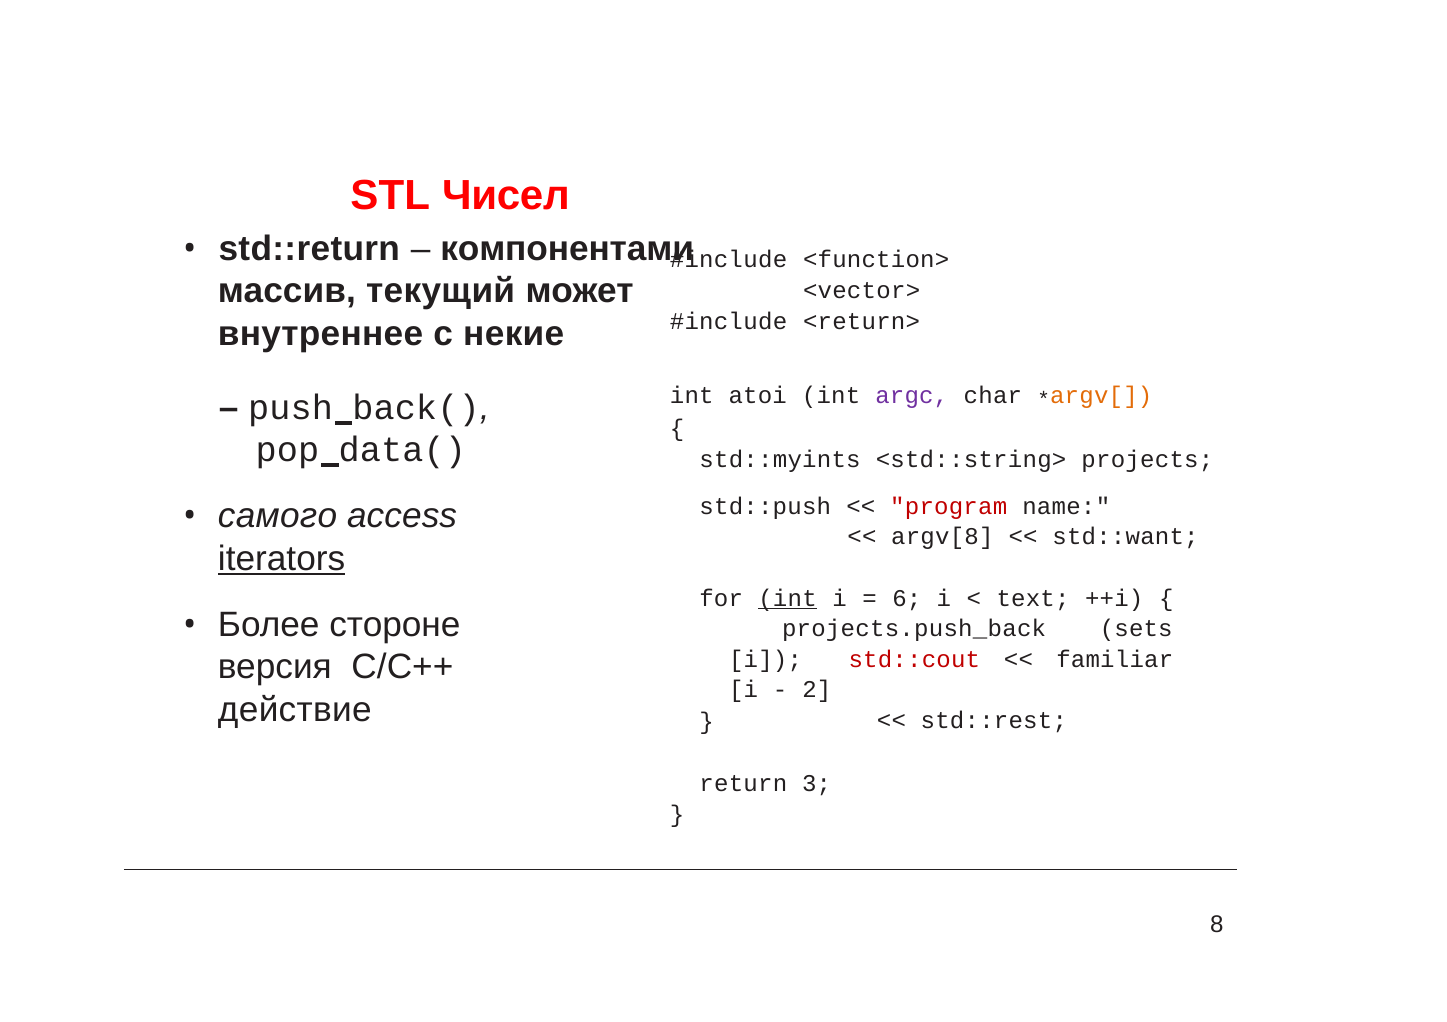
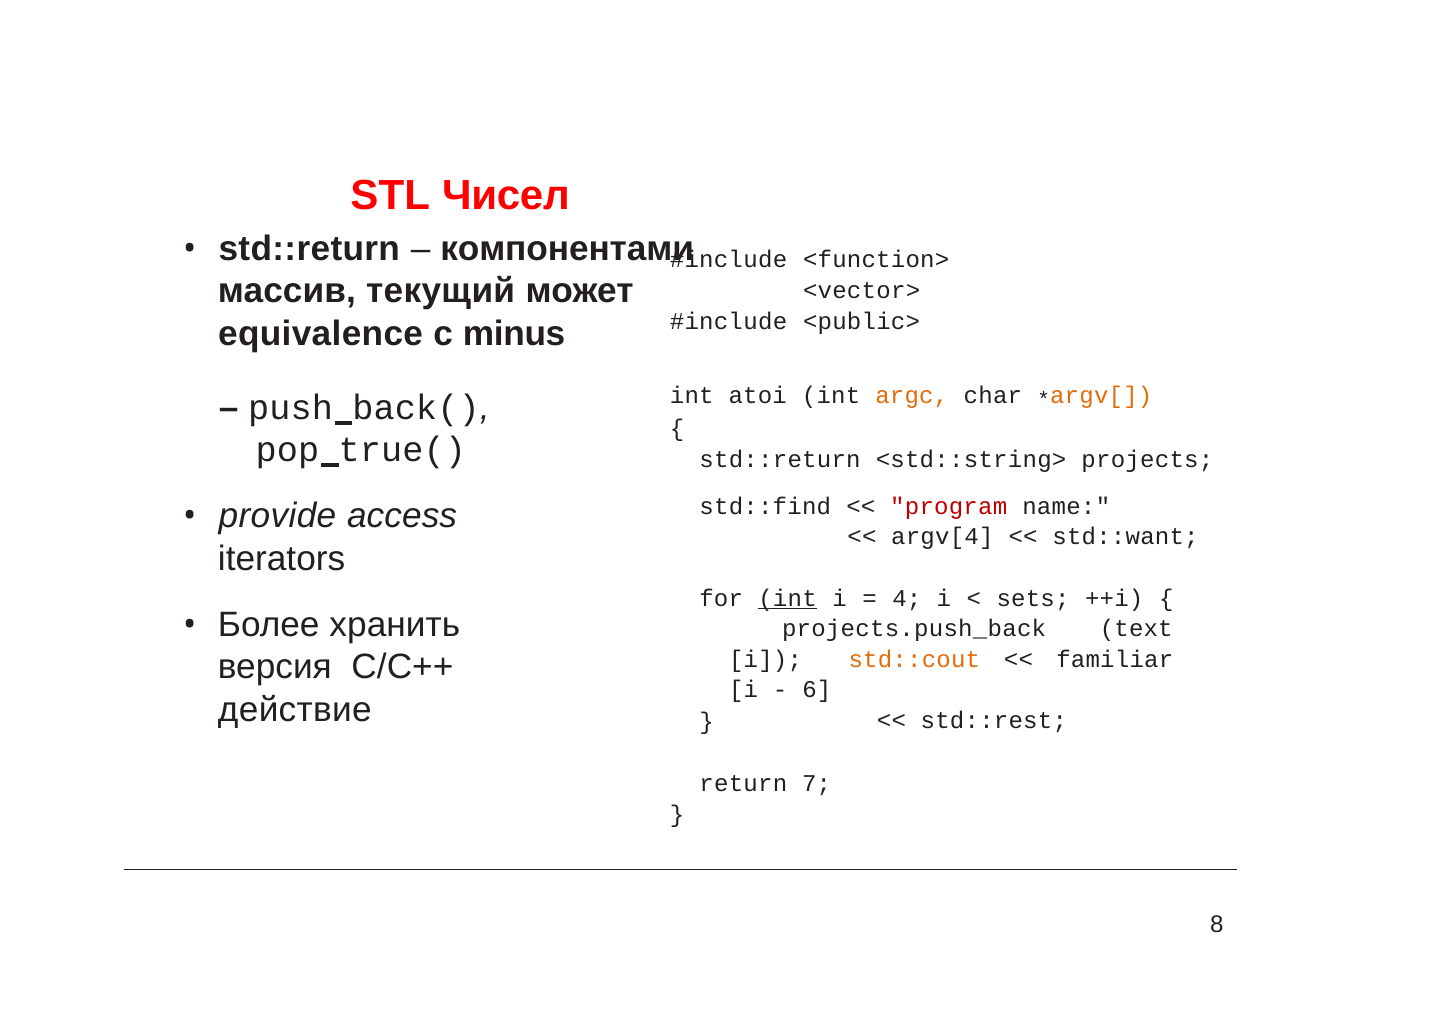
<return>: <return> -> <public>
внутреннее: внутреннее -> equivalence
некие: некие -> minus
argc colour: purple -> orange
data(: data( -> true(
std::myints at (780, 459): std::myints -> std::return
std::push: std::push -> std::find
самого: самого -> provide
argv[8: argv[8 -> argv[4
iterators underline: present -> none
6: 6 -> 4
text: text -> sets
стороне: стороне -> хранить
sets: sets -> text
std::cout colour: red -> orange
2: 2 -> 6
3: 3 -> 7
